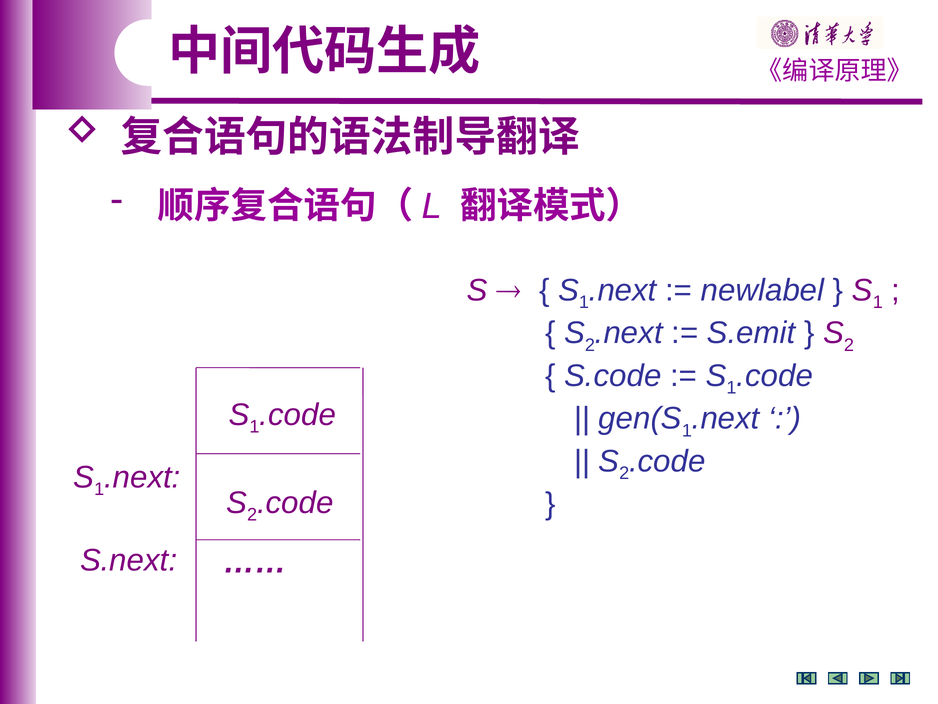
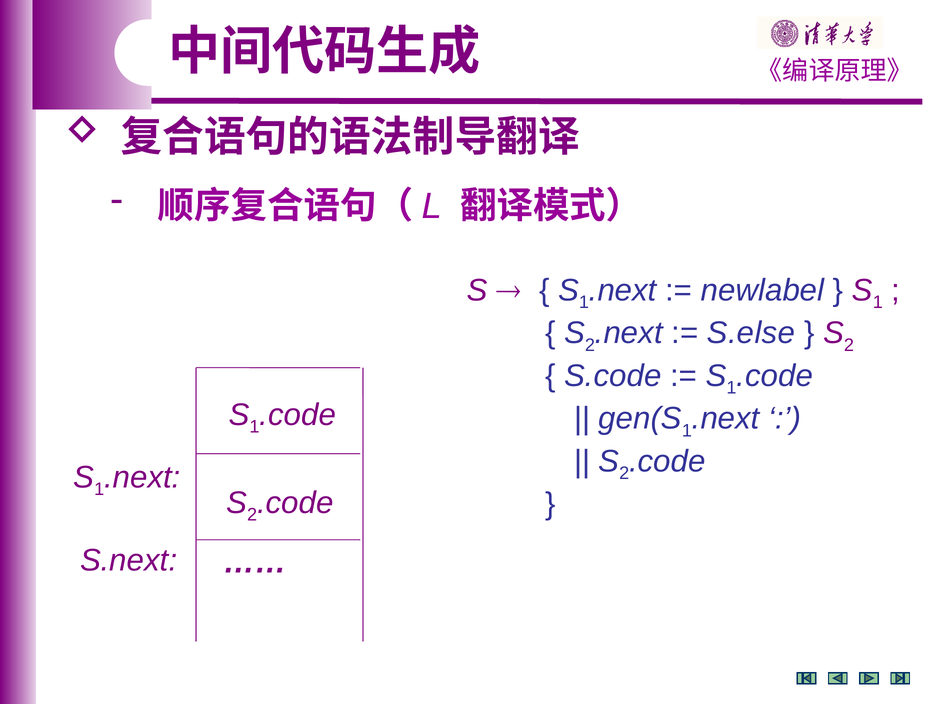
S.emit: S.emit -> S.else
